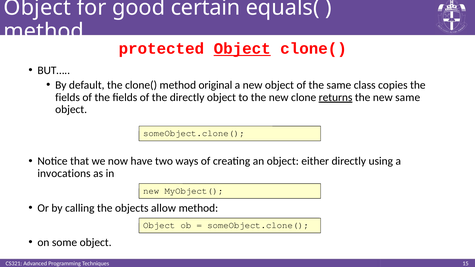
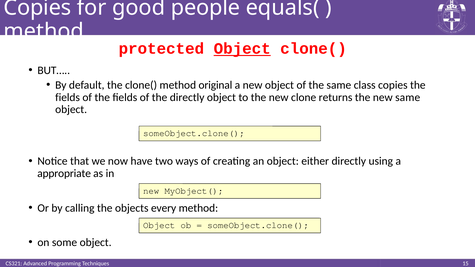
Object at (37, 8): Object -> Copies
certain: certain -> people
returns underline: present -> none
invocations: invocations -> appropriate
allow: allow -> every
